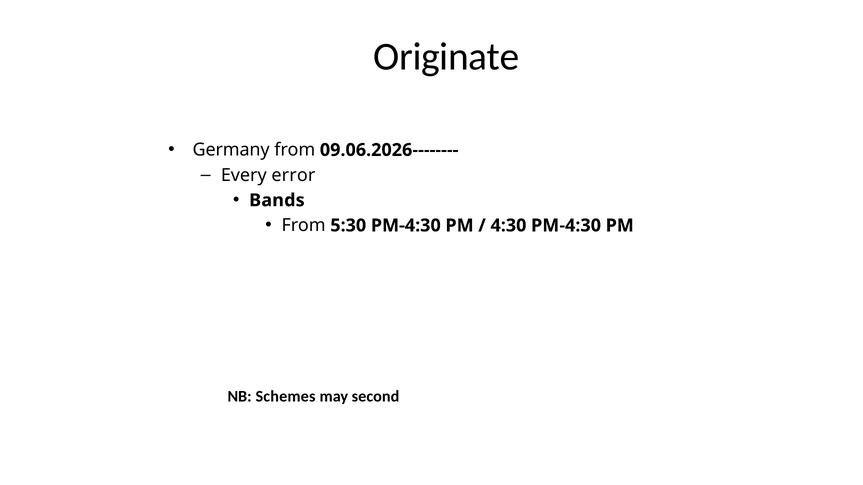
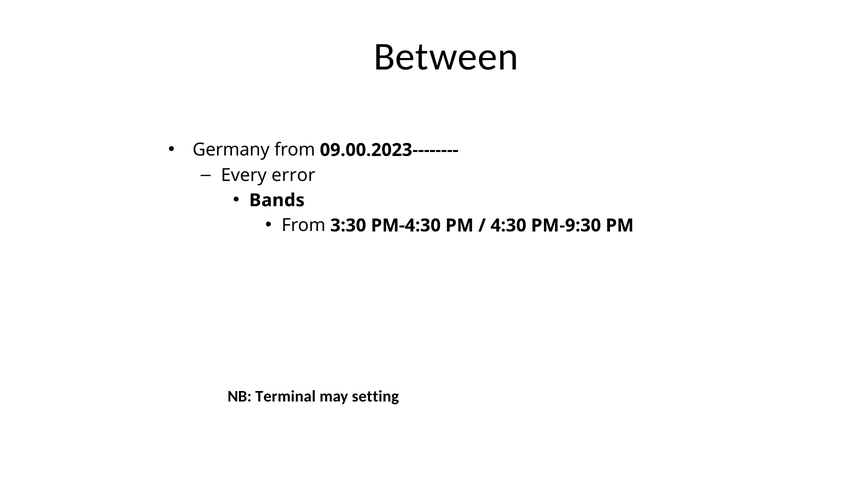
Originate: Originate -> Between
09.06.2026--------: 09.06.2026-------- -> 09.00.2023--------
5:30: 5:30 -> 3:30
4:30 PM-4:30: PM-4:30 -> PM-9:30
Schemes: Schemes -> Terminal
second: second -> setting
